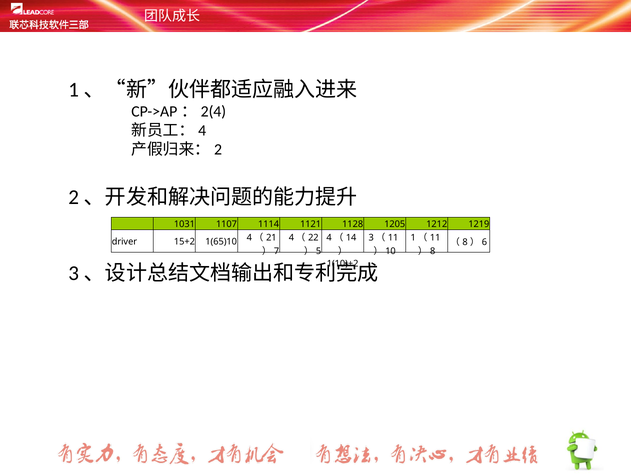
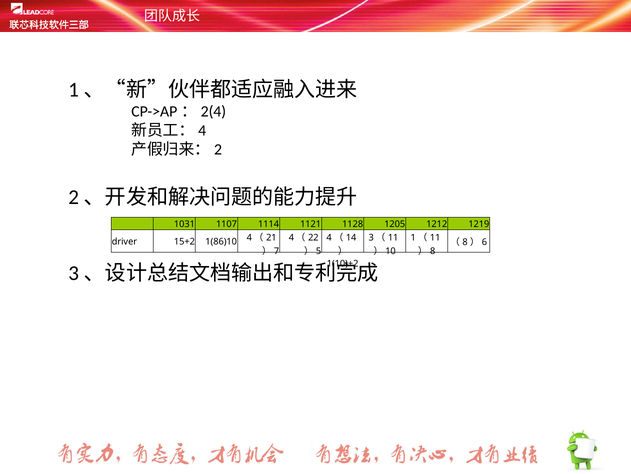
1(65)10: 1(65)10 -> 1(86)10
